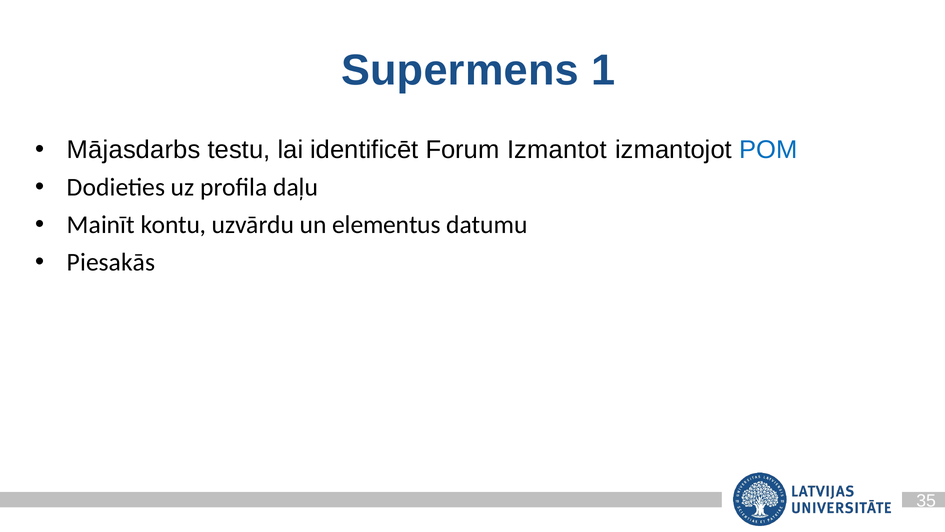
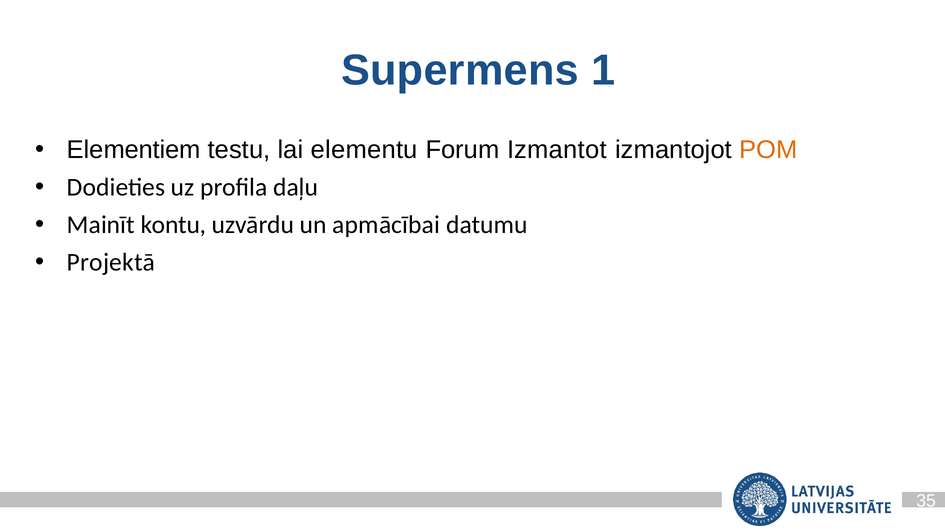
Mājasdarbs: Mājasdarbs -> Elementiem
identificēt: identificēt -> elementu
POM colour: blue -> orange
elementus: elementus -> apmācībai
Piesakās: Piesakās -> Projektā
